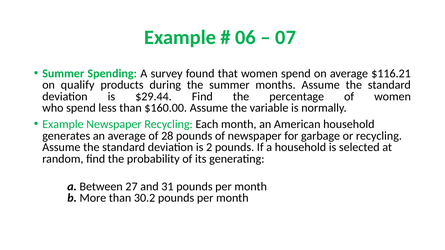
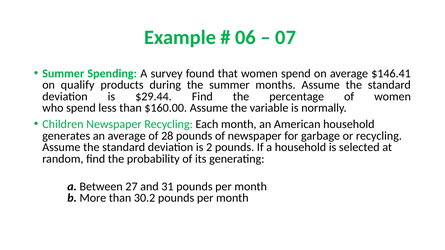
$116.21: $116.21 -> $146.41
Example at (63, 124): Example -> Children
